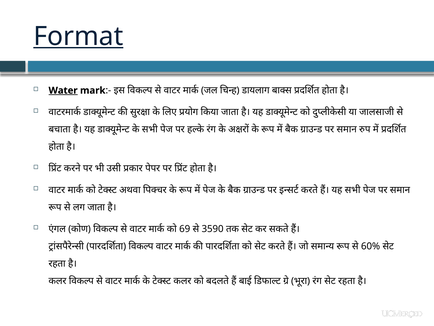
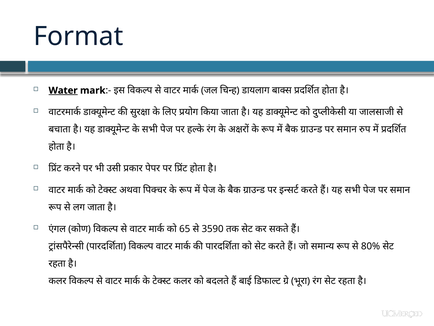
Format underline: present -> none
69: 69 -> 65
60%: 60% -> 80%
